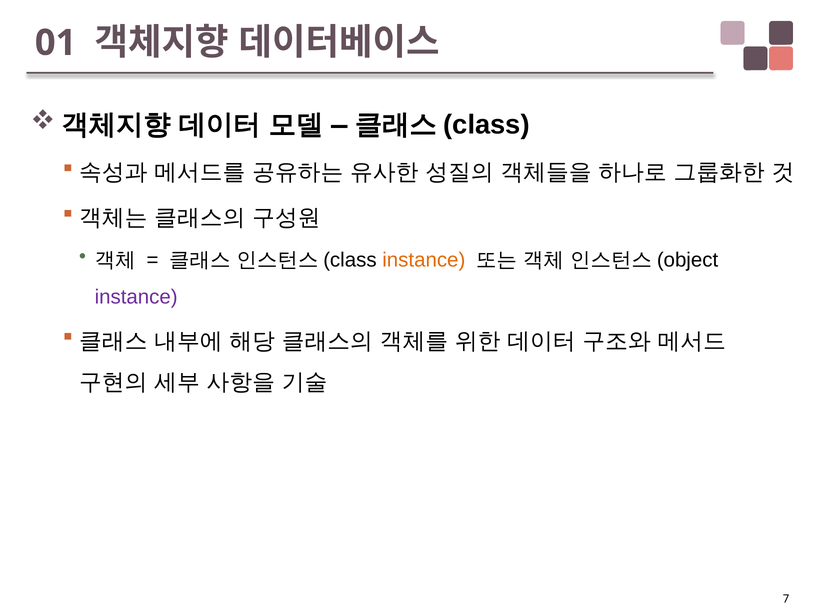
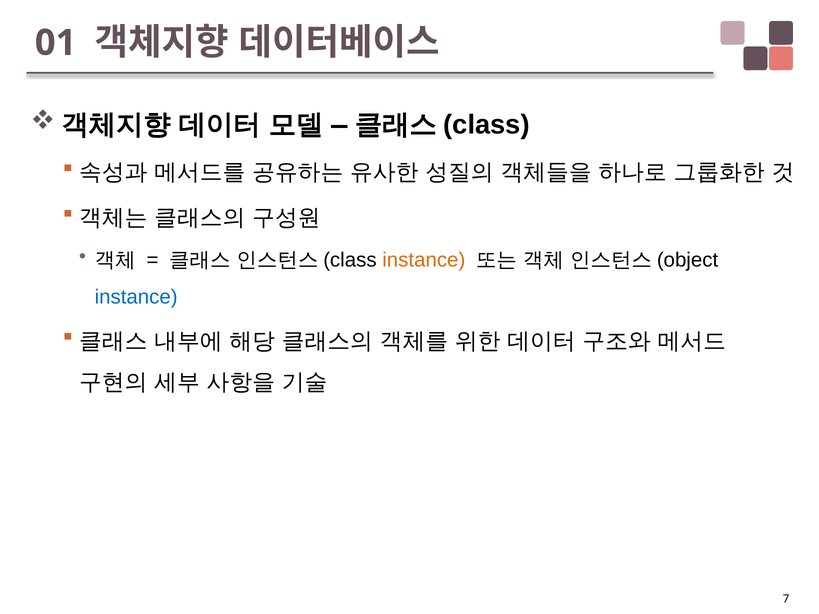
instance at (136, 297) colour: purple -> blue
